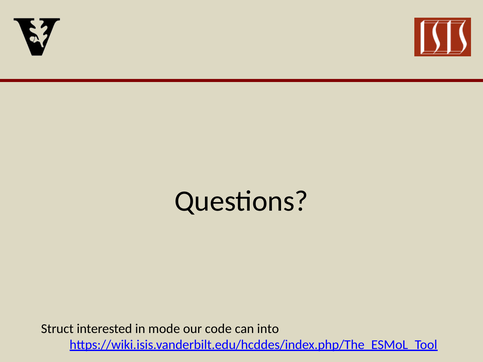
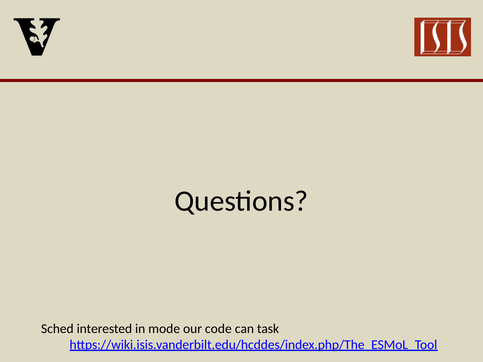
Struct: Struct -> Sched
into: into -> task
